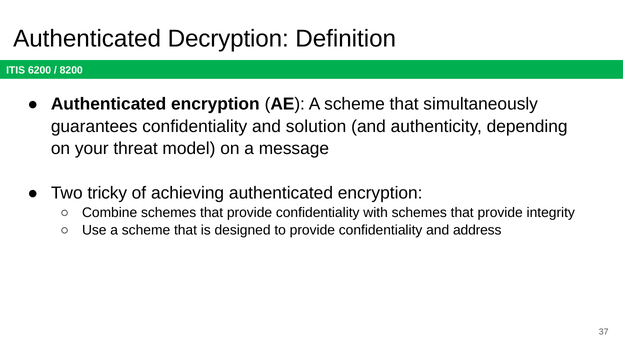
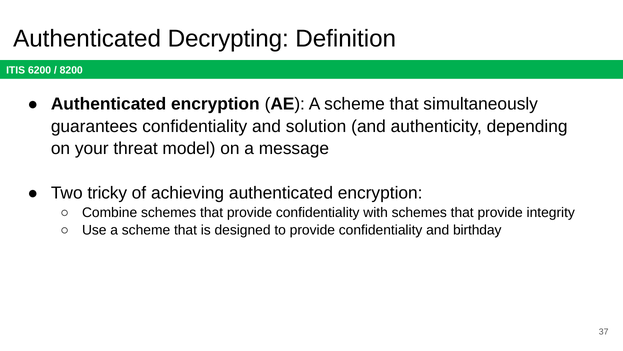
Decryption: Decryption -> Decrypting
address: address -> birthday
